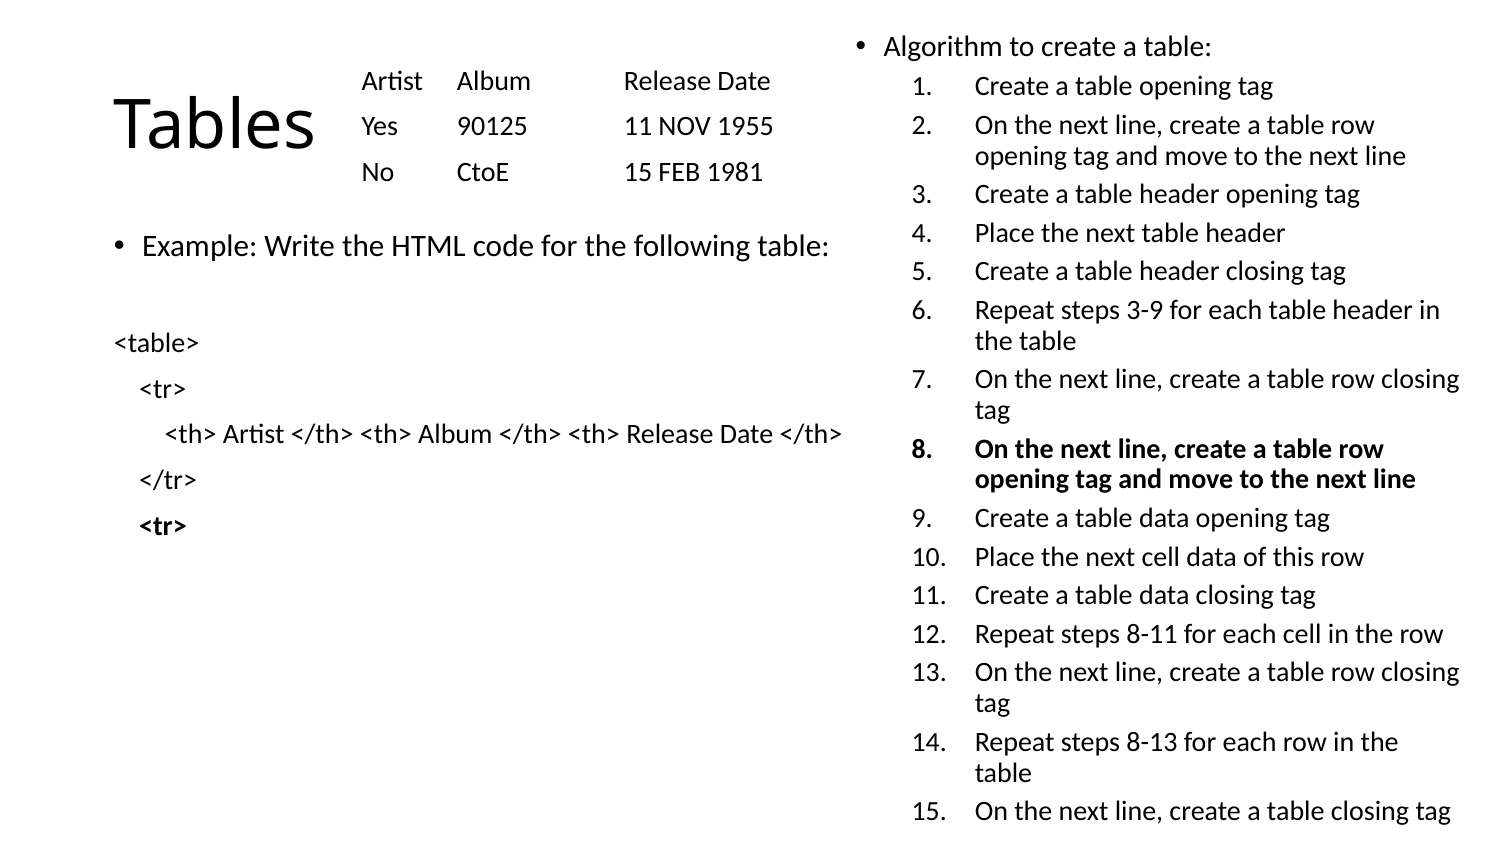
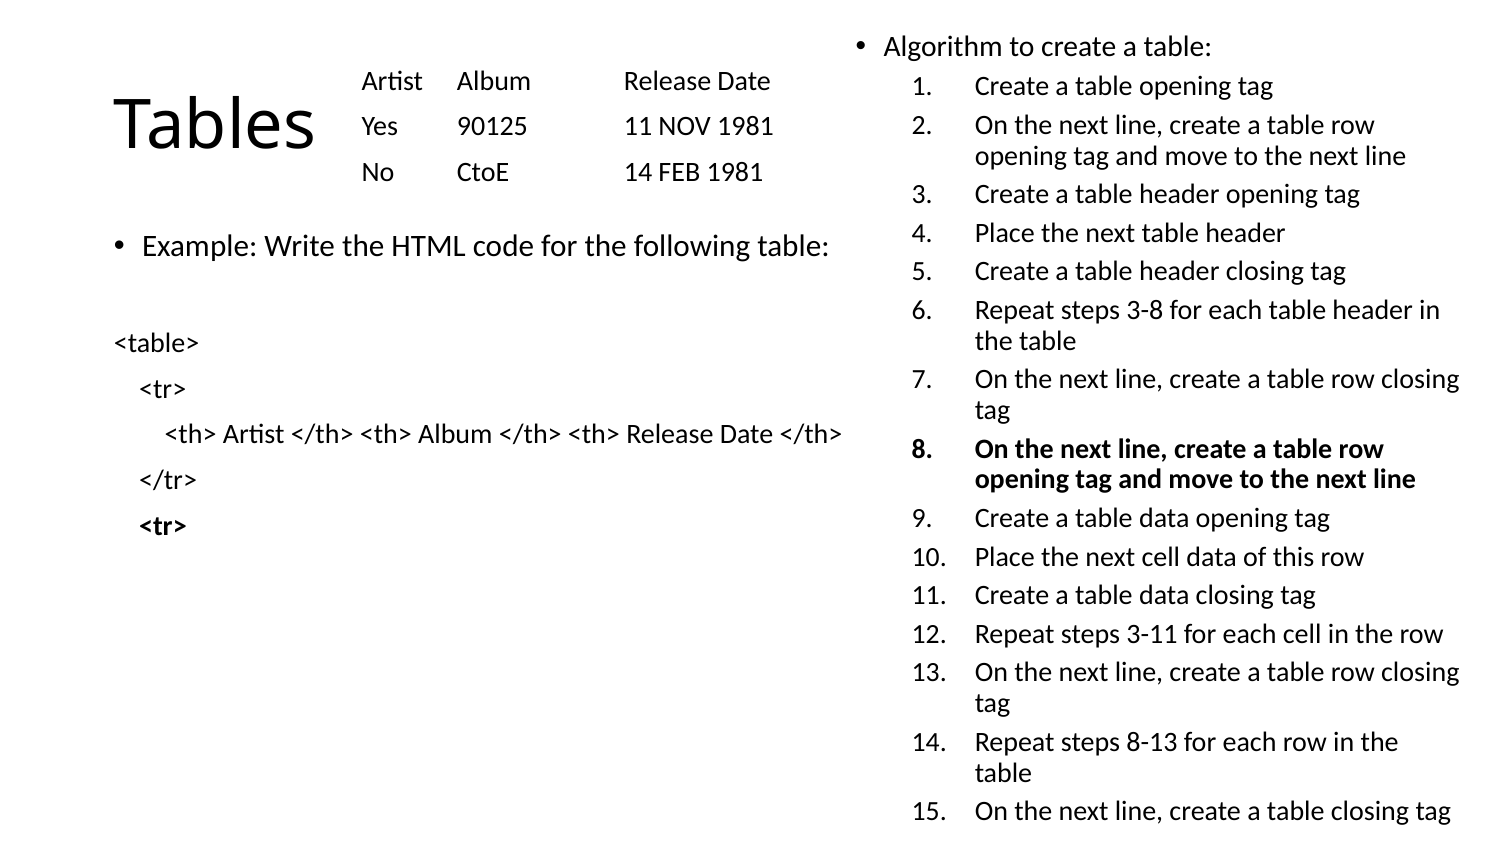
NOV 1955: 1955 -> 1981
CtoE 15: 15 -> 14
3-9: 3-9 -> 3-8
8-11: 8-11 -> 3-11
